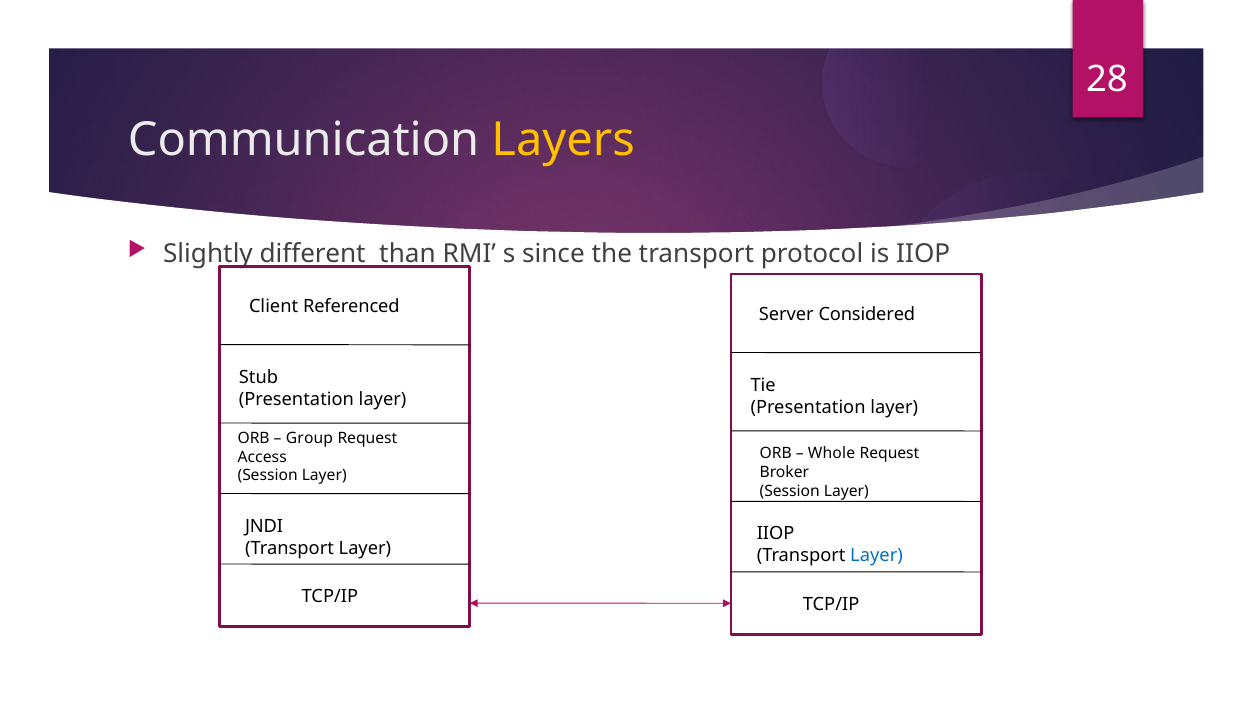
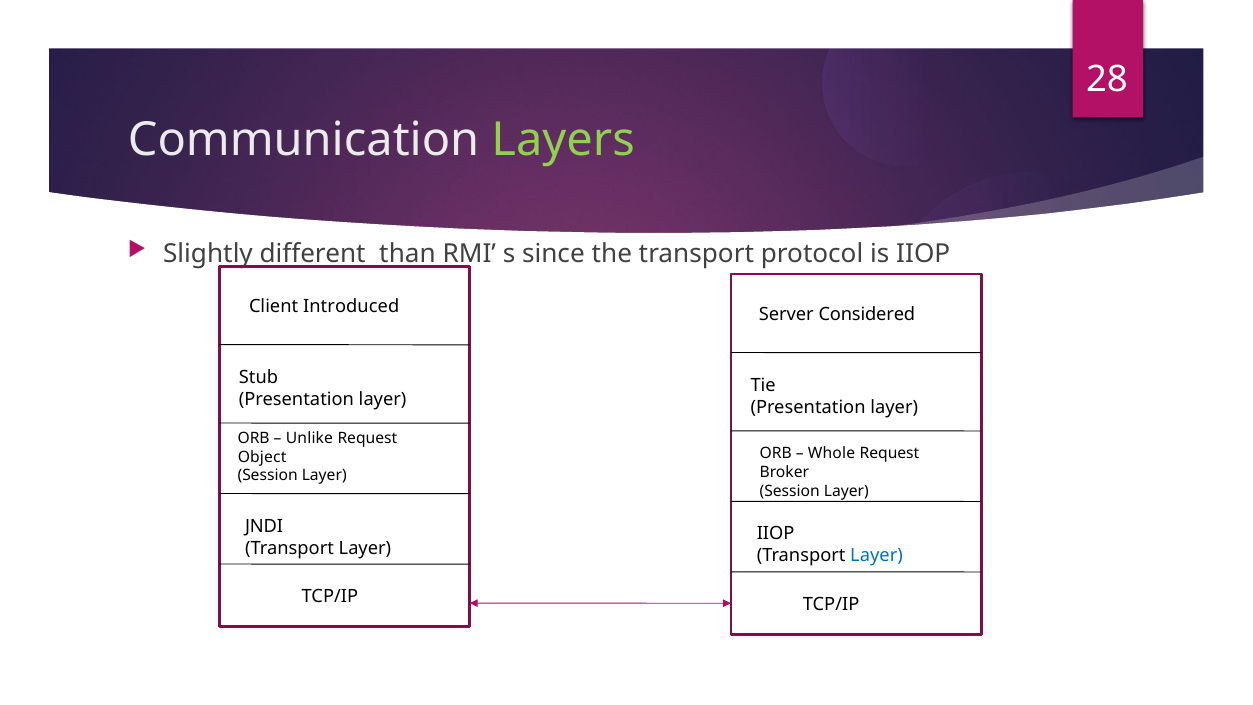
Layers colour: yellow -> light green
Referenced: Referenced -> Introduced
Group: Group -> Unlike
Access: Access -> Object
